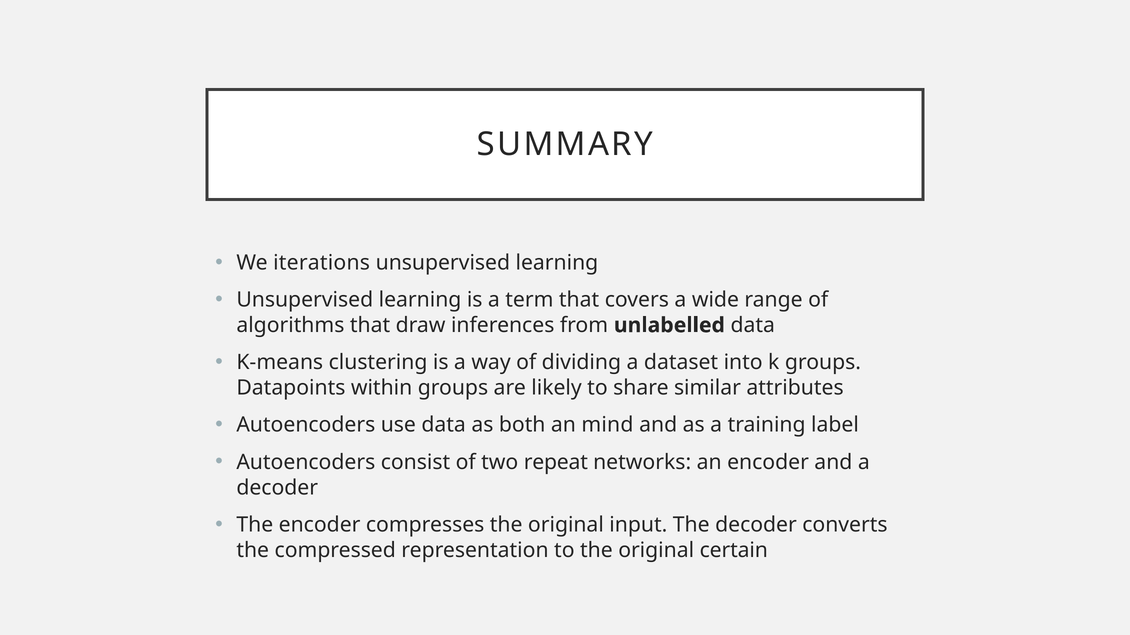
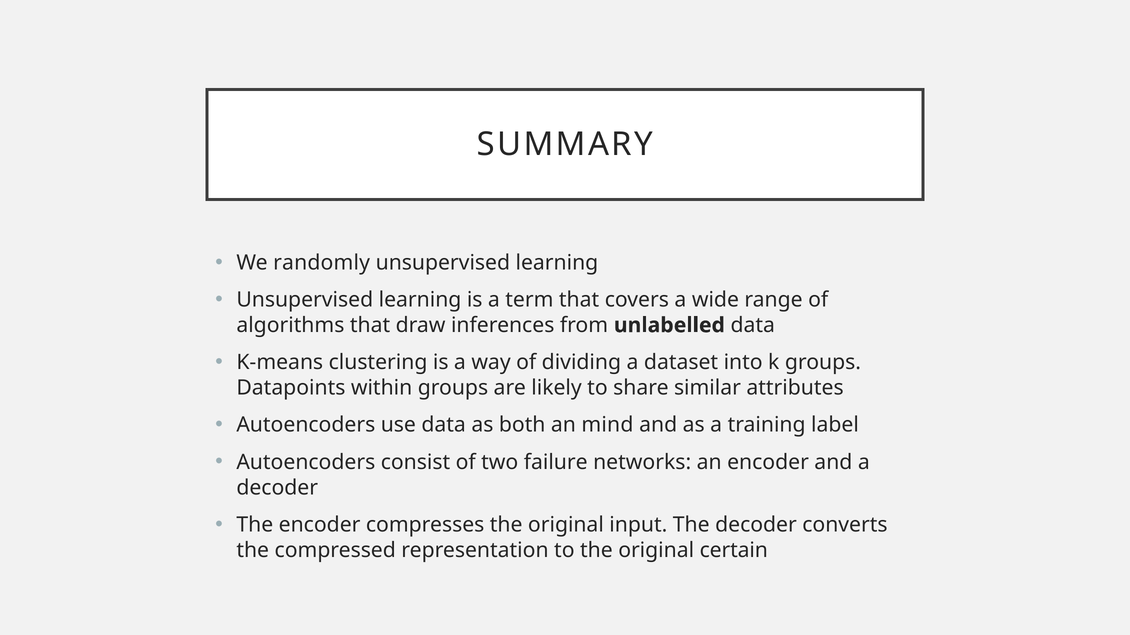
iterations: iterations -> randomly
repeat: repeat -> failure
